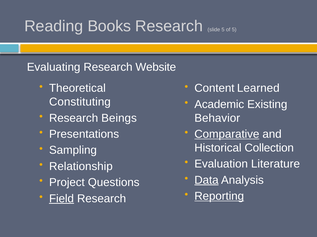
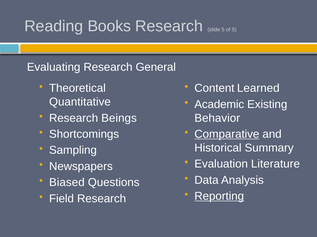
Website: Website -> General
Constituting: Constituting -> Quantitative
Presentations: Presentations -> Shortcomings
Collection: Collection -> Summary
Relationship: Relationship -> Newspapers
Data underline: present -> none
Project: Project -> Biased
Field underline: present -> none
